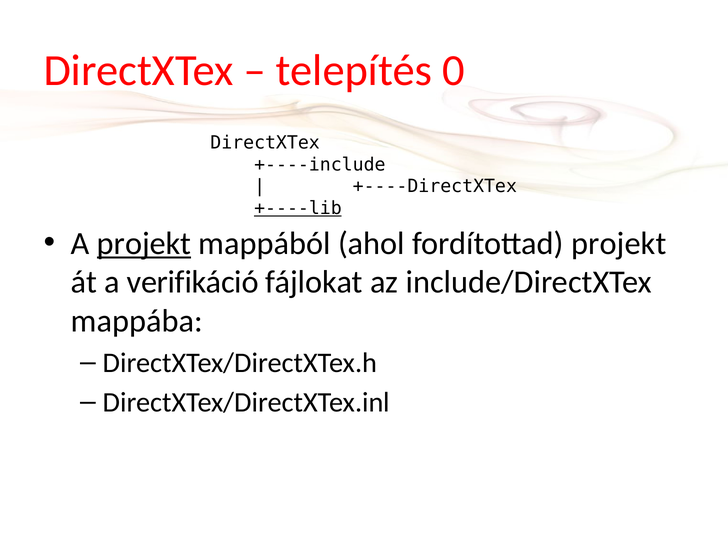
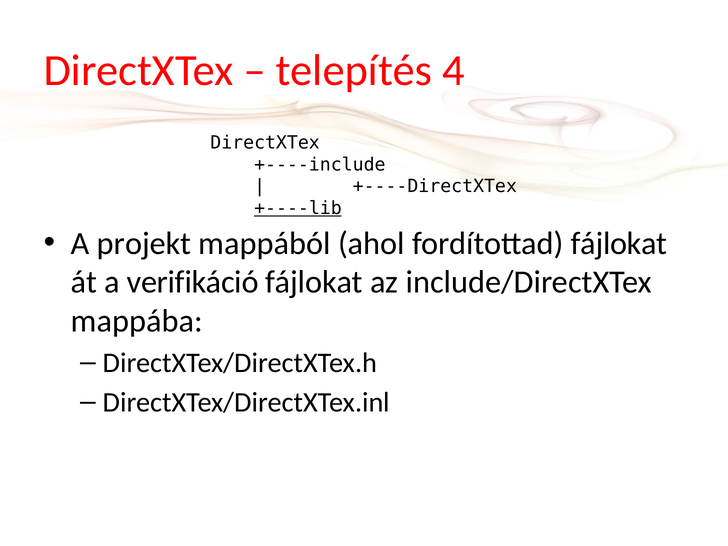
0: 0 -> 4
projekt at (144, 243) underline: present -> none
fordítottad projekt: projekt -> fájlokat
